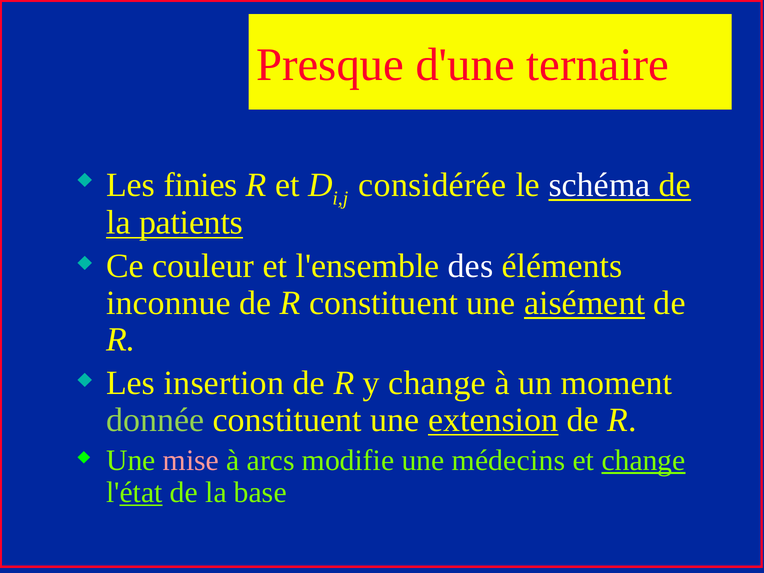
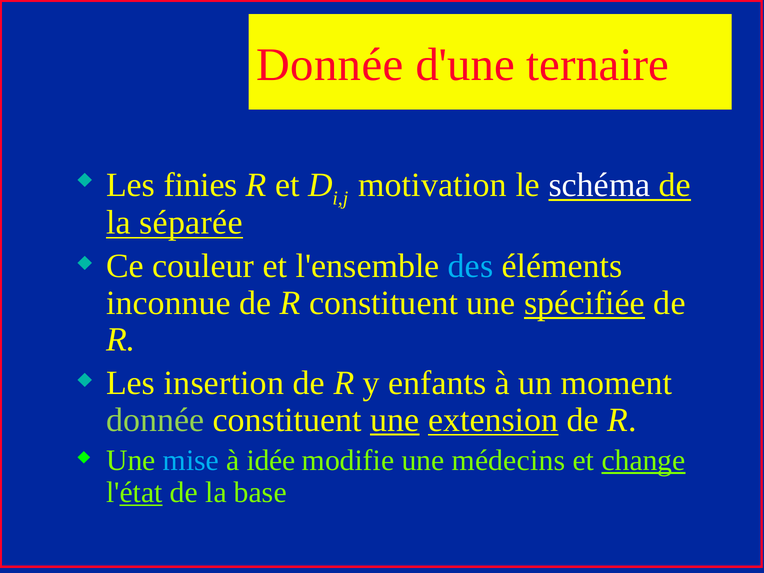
Presque at (330, 65): Presque -> Donnée
considérée: considérée -> motivation
patients: patients -> séparée
des colour: white -> light blue
aisément: aisément -> spécifiée
y change: change -> enfants
une at (395, 420) underline: none -> present
mise colour: pink -> light blue
arcs: arcs -> idée
